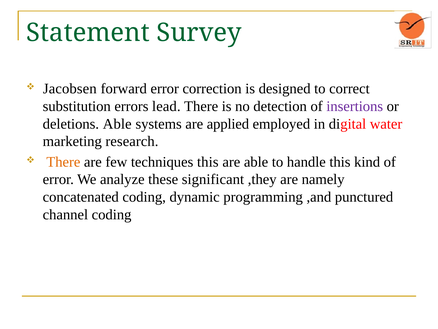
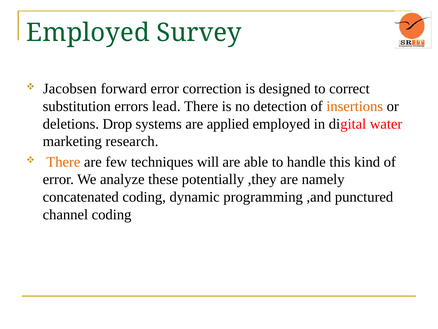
Statement at (88, 33): Statement -> Employed
insertions colour: purple -> orange
deletions Able: Able -> Drop
techniques this: this -> will
significant: significant -> potentially
